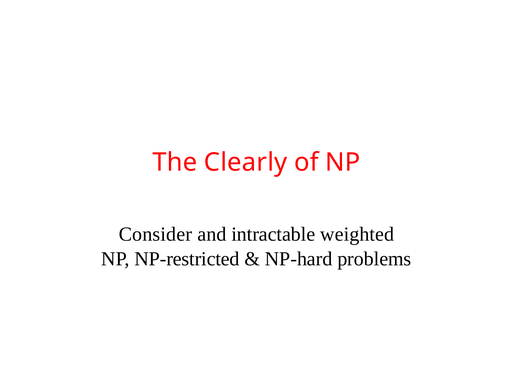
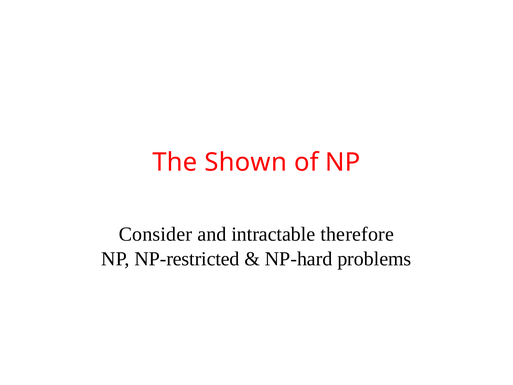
Clearly: Clearly -> Shown
weighted: weighted -> therefore
